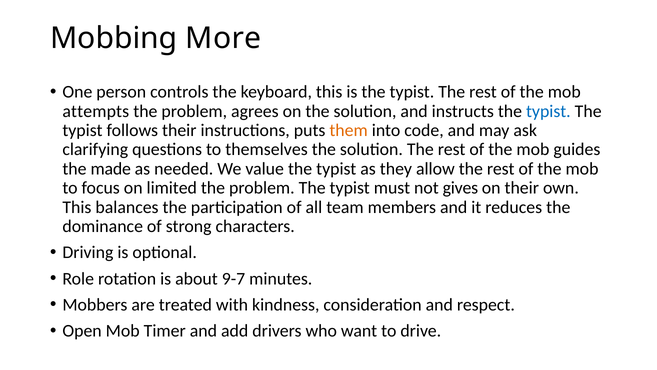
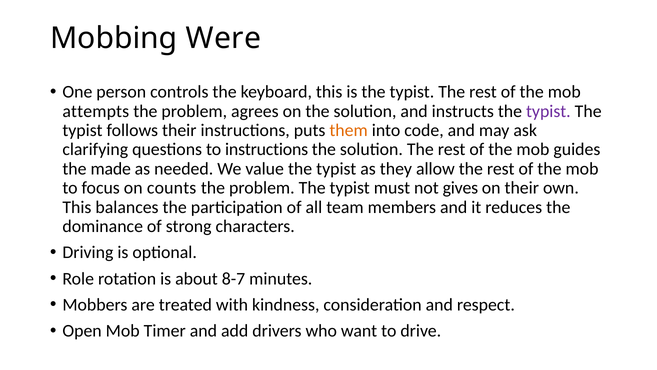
More: More -> Were
typist at (548, 111) colour: blue -> purple
to themselves: themselves -> instructions
limited: limited -> counts
9-7: 9-7 -> 8-7
